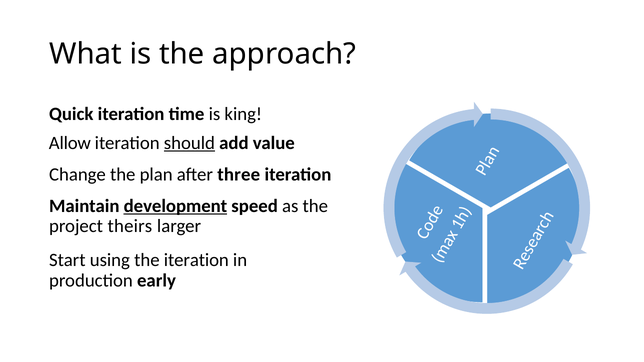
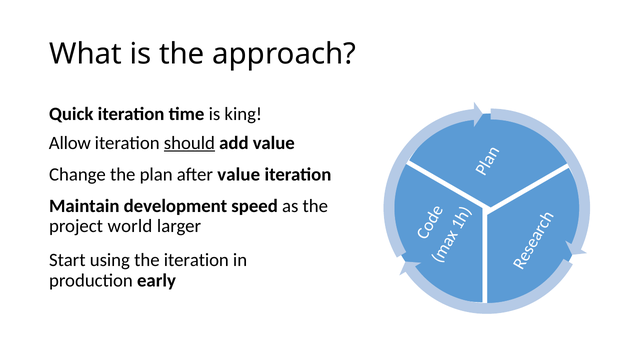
after three: three -> value
development underline: present -> none
theirs: theirs -> world
